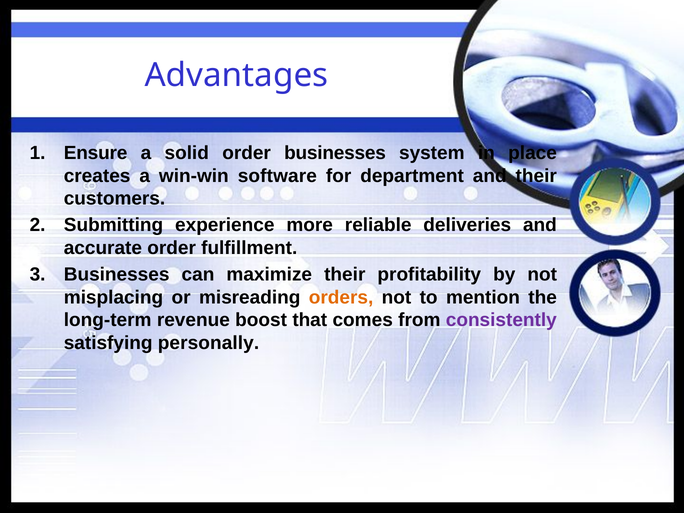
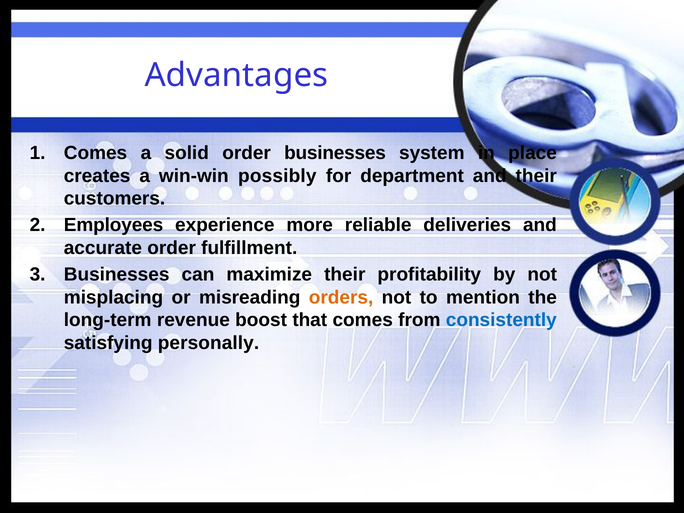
Ensure at (96, 153): Ensure -> Comes
software: software -> possibly
Submitting: Submitting -> Employees
consistently colour: purple -> blue
